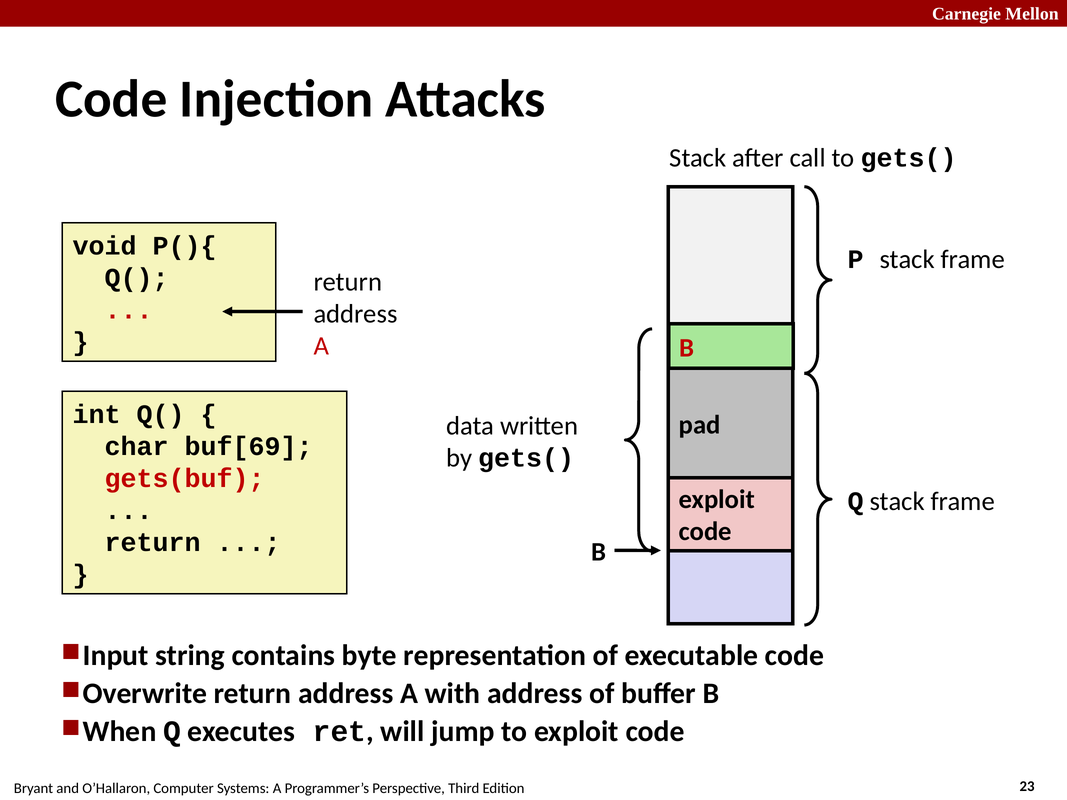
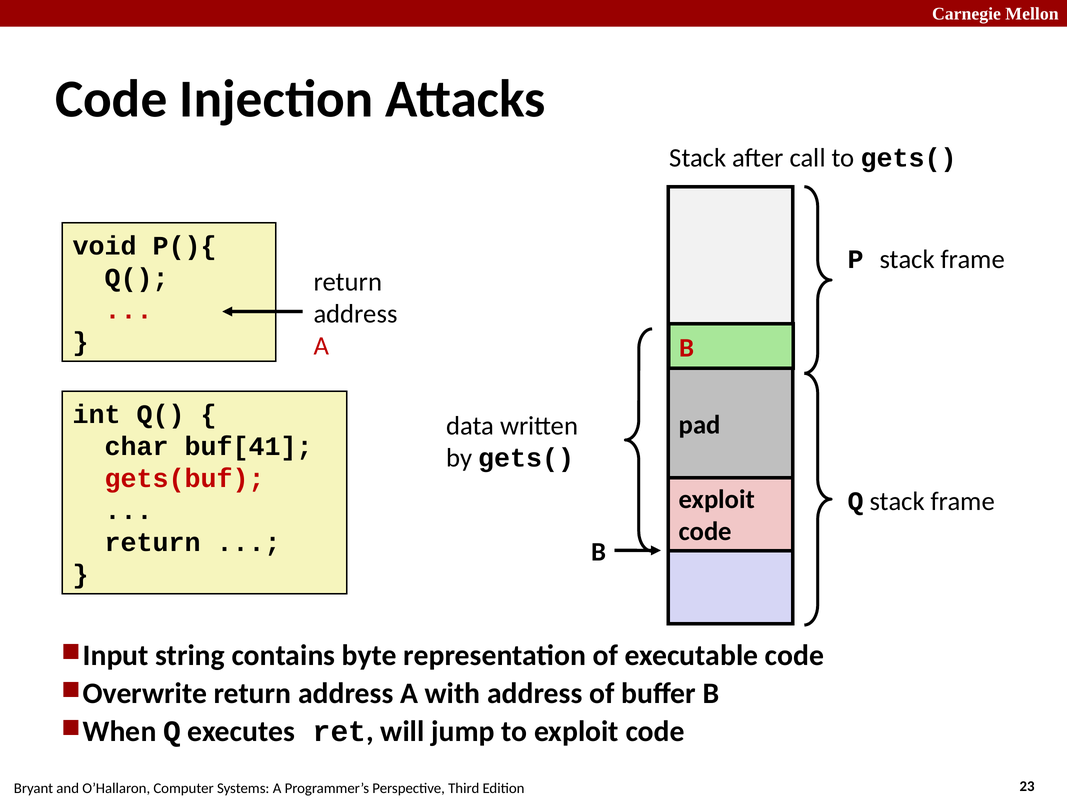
buf[69: buf[69 -> buf[41
